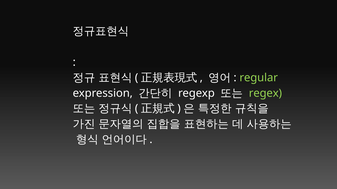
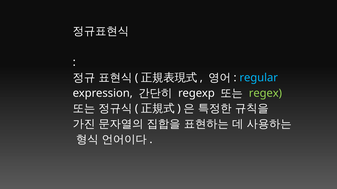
regular colour: light green -> light blue
